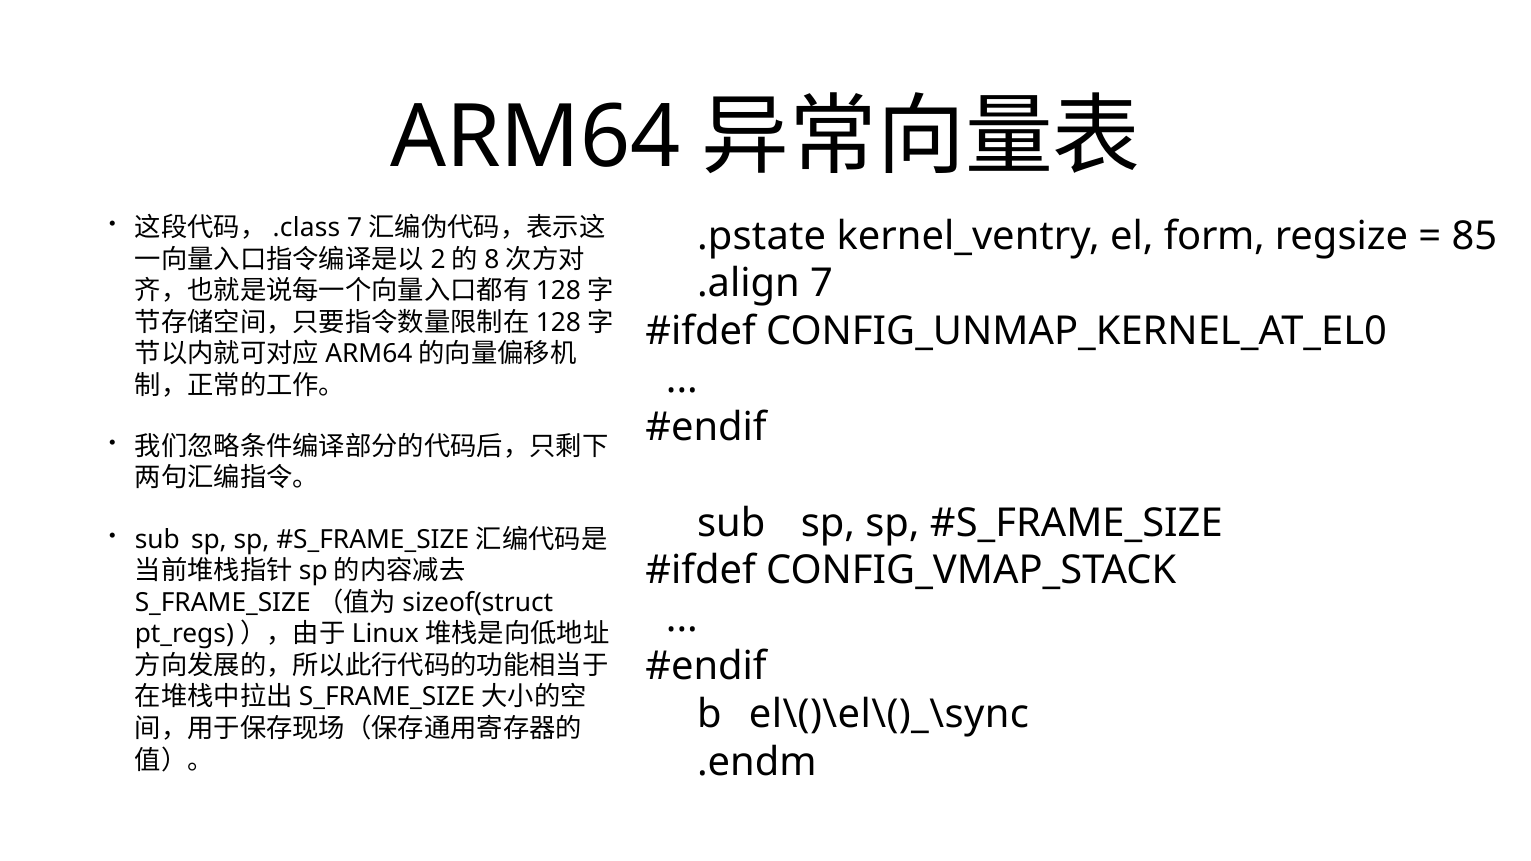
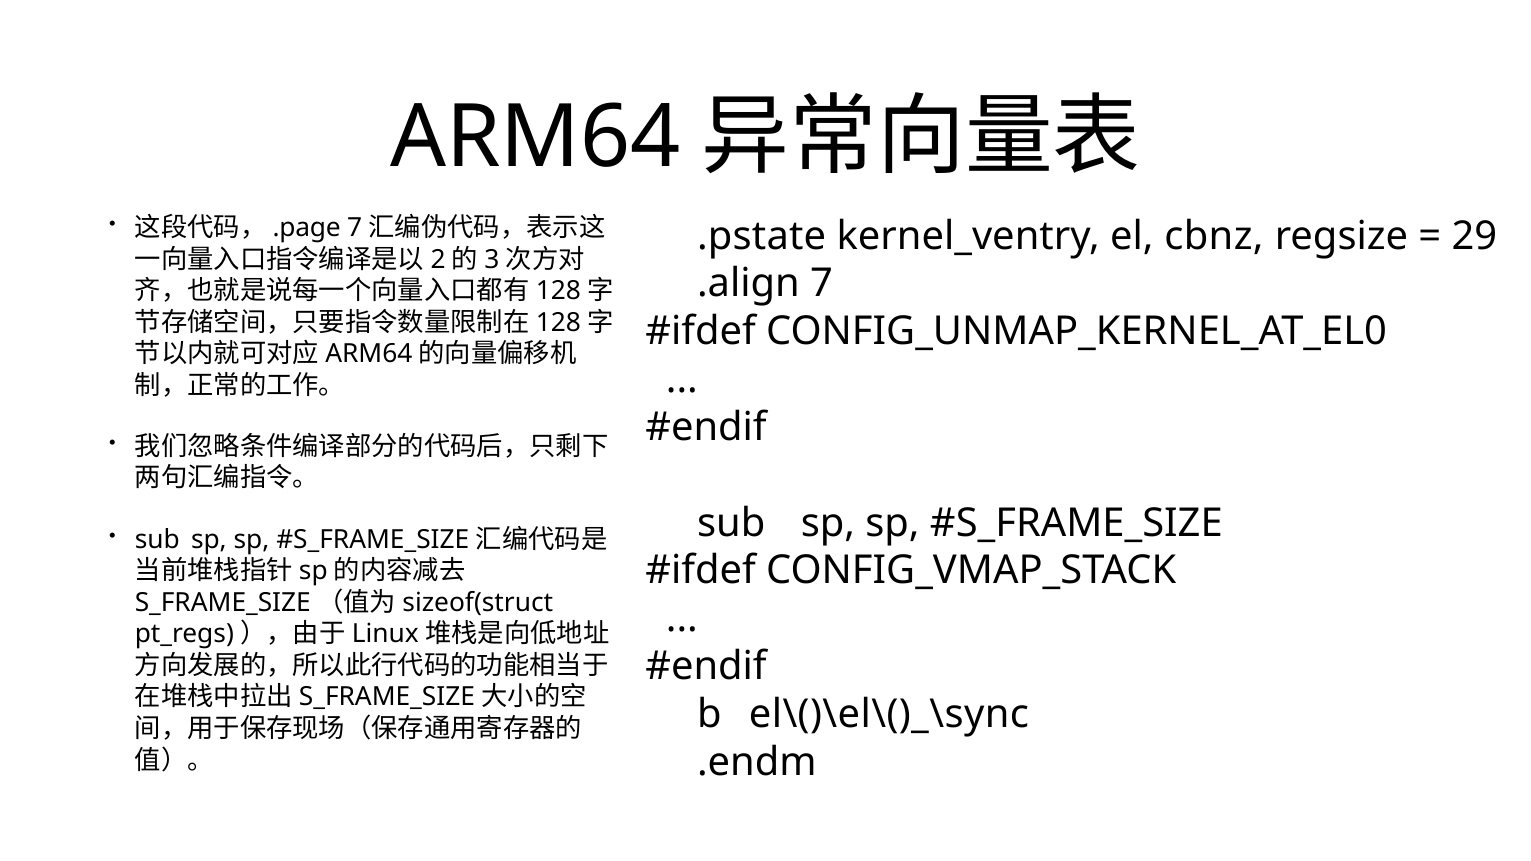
.class: .class -> .page
form: form -> cbnz
85: 85 -> 29
8: 8 -> 3
